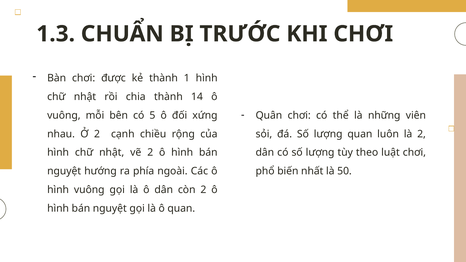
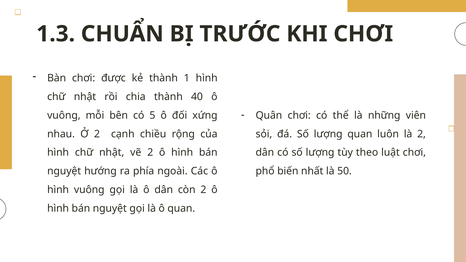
14: 14 -> 40
